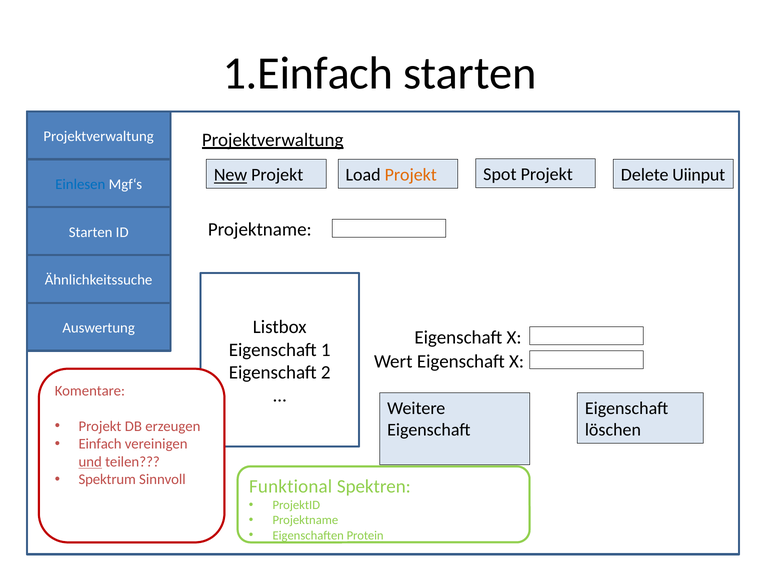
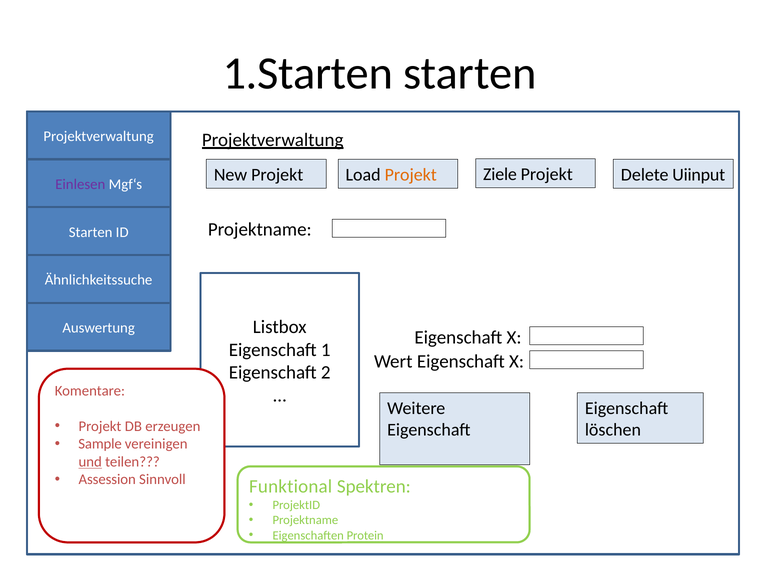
1.Einfach: 1.Einfach -> 1.Starten
Spot: Spot -> Ziele
New underline: present -> none
Einlesen colour: blue -> purple
Einfach: Einfach -> Sample
Spektrum: Spektrum -> Assession
